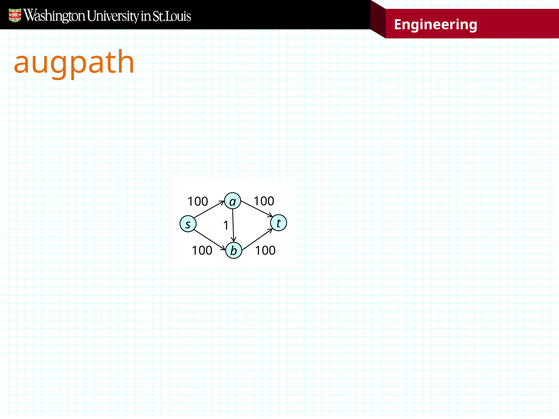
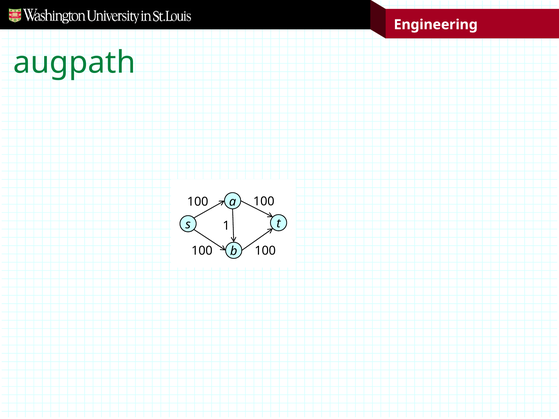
augpath colour: orange -> green
